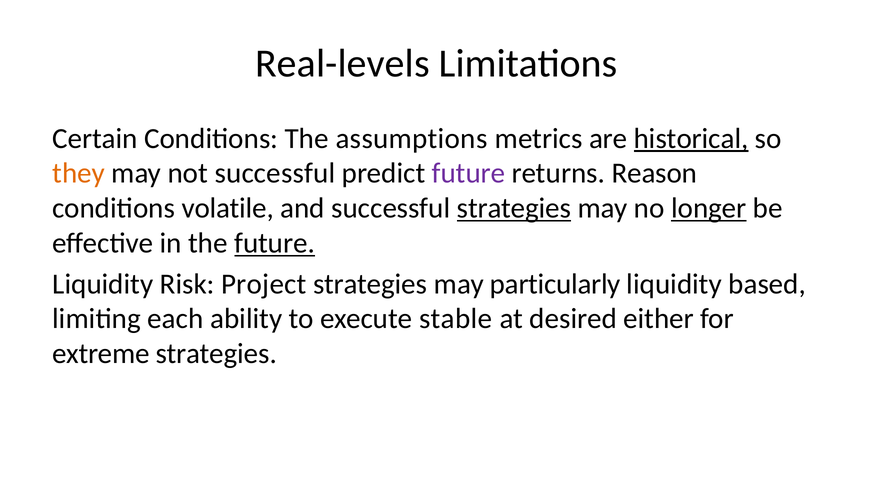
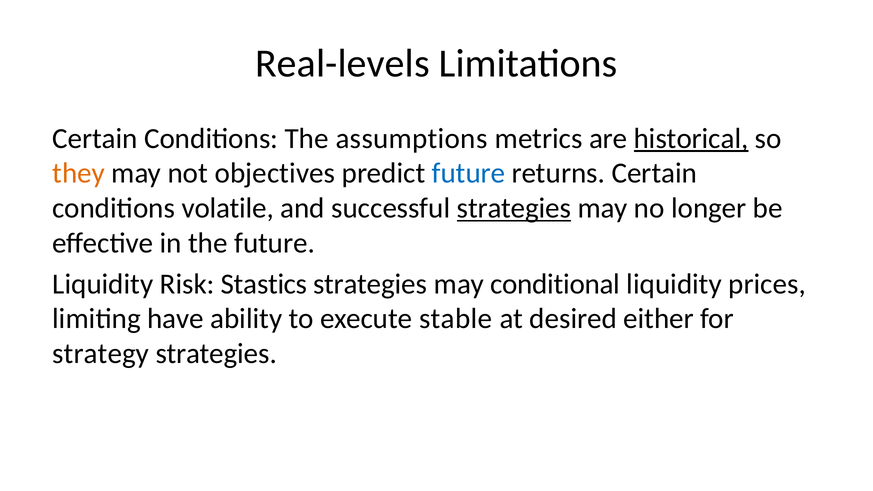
not successful: successful -> objectives
future at (469, 173) colour: purple -> blue
returns Reason: Reason -> Certain
longer underline: present -> none
future at (275, 243) underline: present -> none
Project: Project -> Stastics
particularly: particularly -> conditional
based: based -> prices
each: each -> have
extreme: extreme -> strategy
